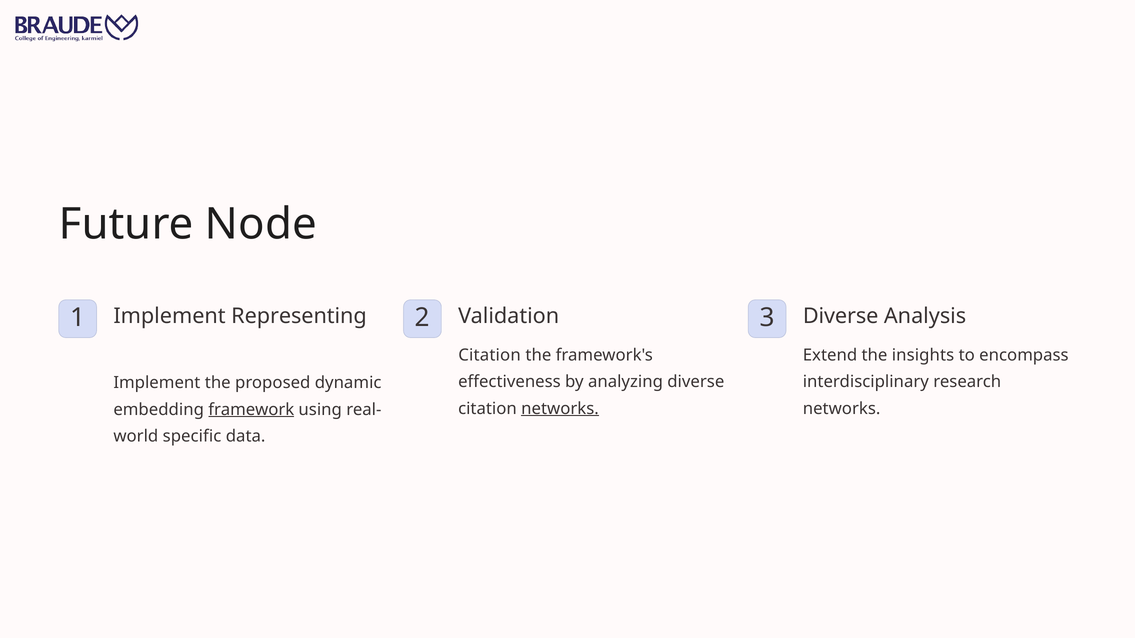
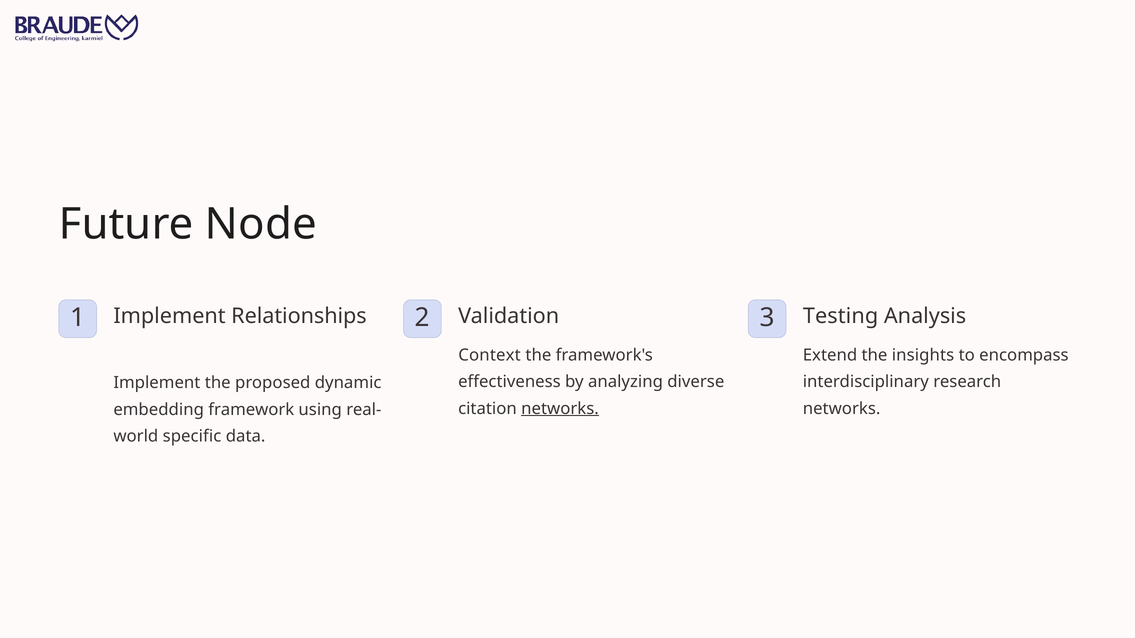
Representing: Representing -> Relationships
3 Diverse: Diverse -> Testing
Citation at (490, 356): Citation -> Context
framework underline: present -> none
